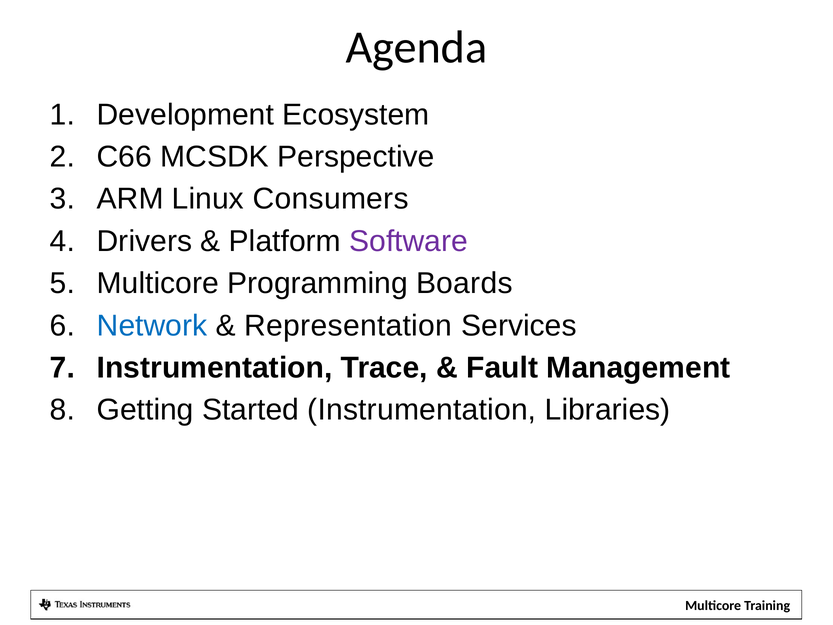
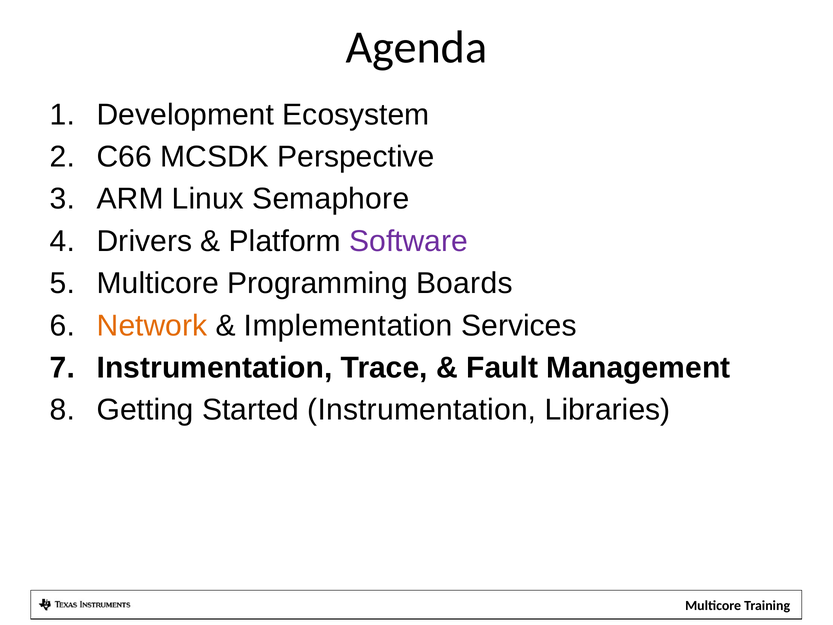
Consumers: Consumers -> Semaphore
Network colour: blue -> orange
Representation: Representation -> Implementation
